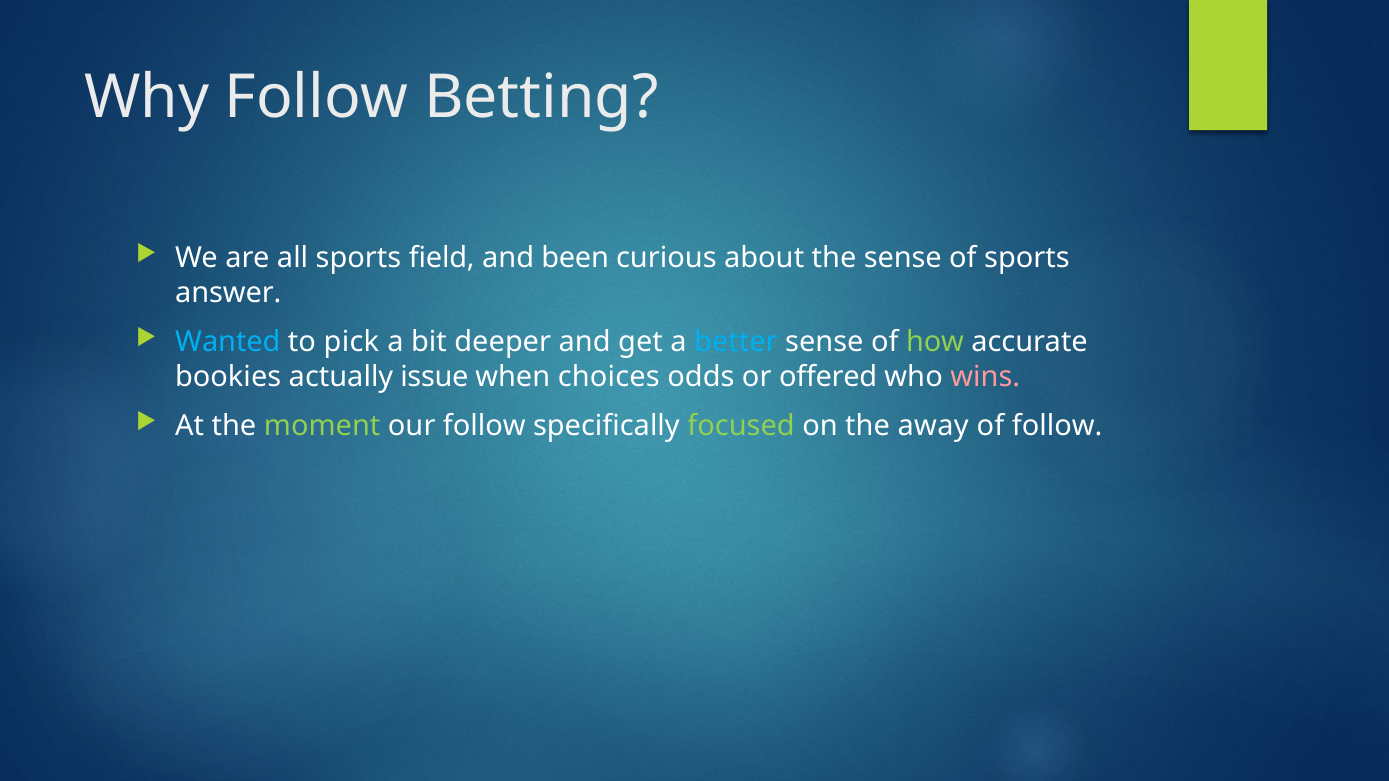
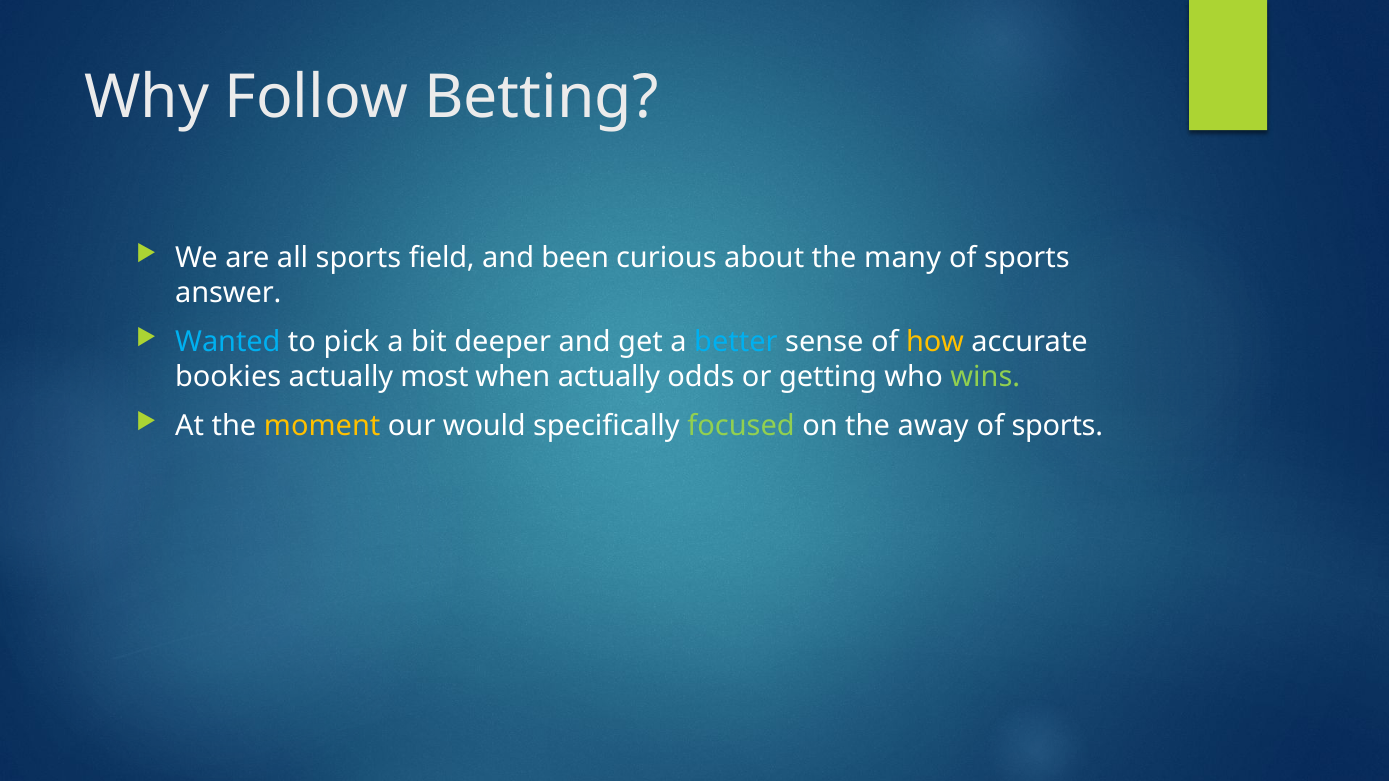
the sense: sense -> many
how colour: light green -> yellow
issue: issue -> most
when choices: choices -> actually
offered: offered -> getting
wins colour: pink -> light green
moment colour: light green -> yellow
our follow: follow -> would
follow at (1057, 426): follow -> sports
